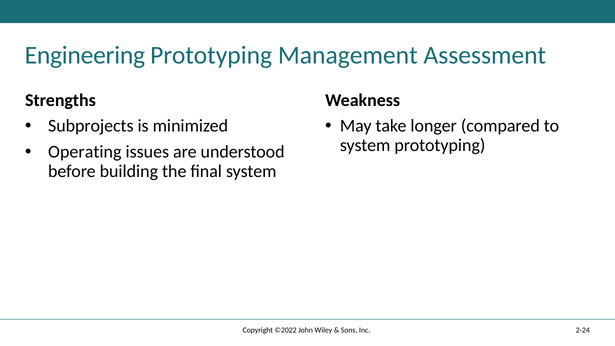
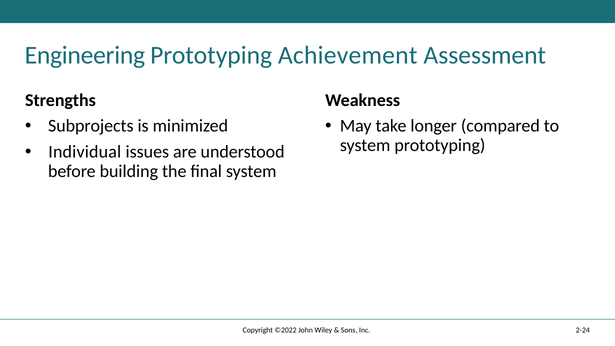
Management: Management -> Achievement
Operating: Operating -> Individual
